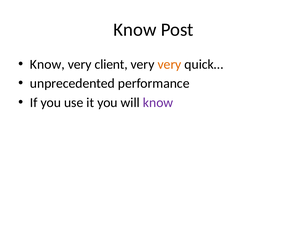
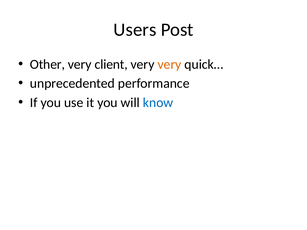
Know at (135, 30): Know -> Users
Know at (47, 64): Know -> Other
know at (158, 103) colour: purple -> blue
